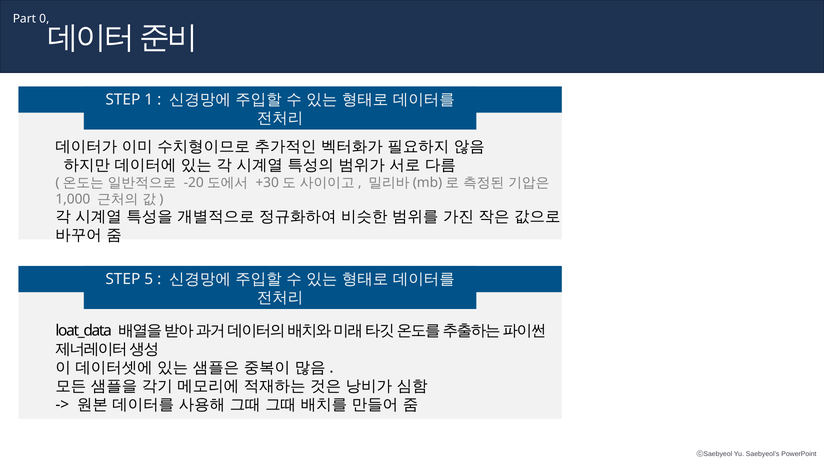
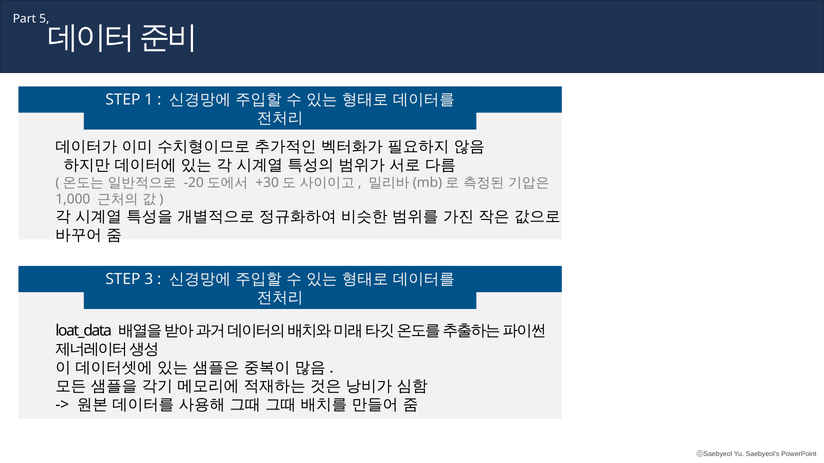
0: 0 -> 5
5: 5 -> 3
